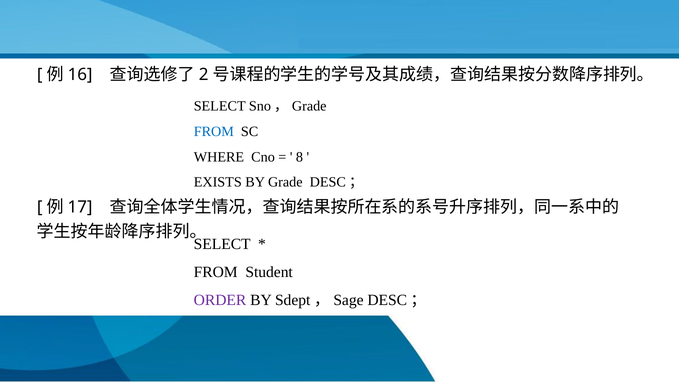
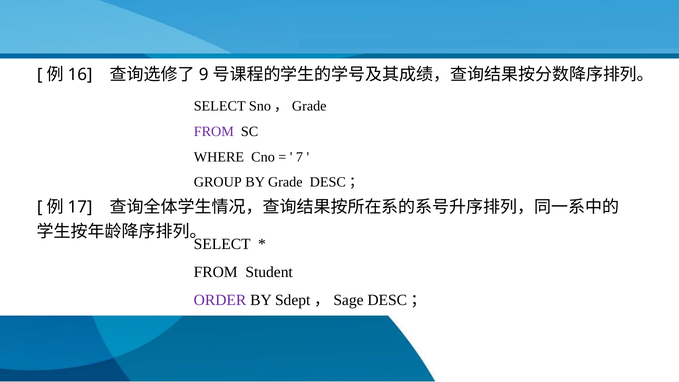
2: 2 -> 9
FROM at (214, 131) colour: blue -> purple
8: 8 -> 7
EXISTS: EXISTS -> GROUP
